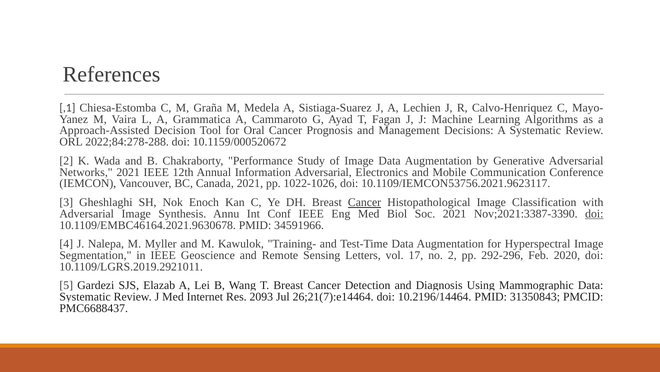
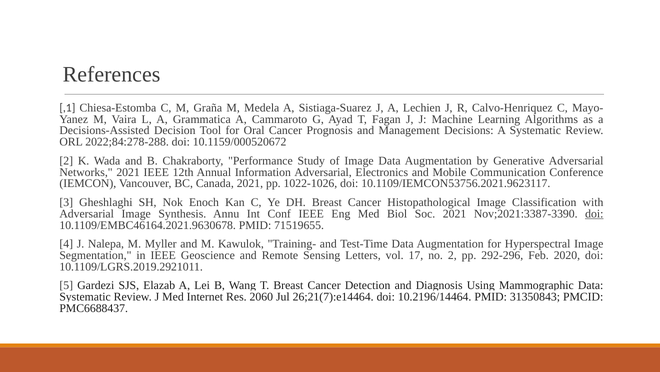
Approach-Assisted: Approach-Assisted -> Decisions-Assisted
Cancer at (365, 202) underline: present -> none
34591966: 34591966 -> 71519655
2093: 2093 -> 2060
